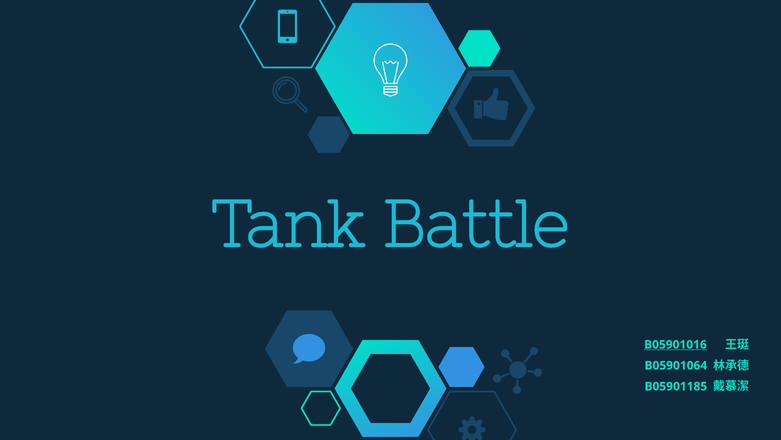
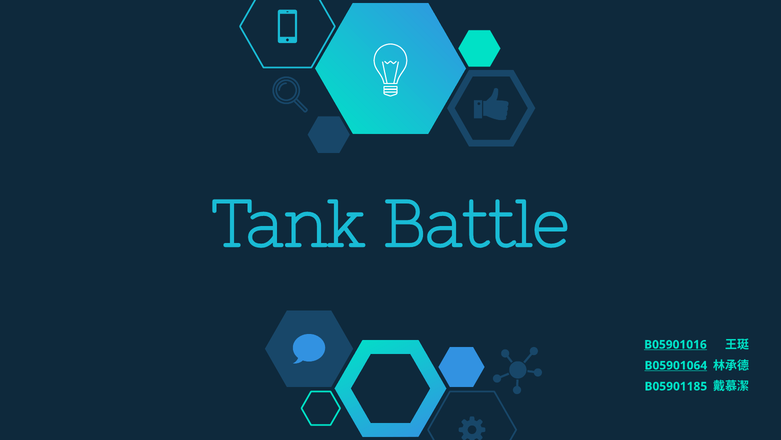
B05901064 underline: none -> present
